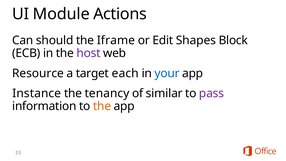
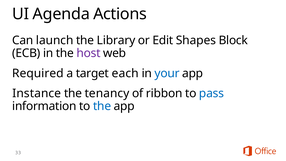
Module: Module -> Agenda
should: should -> launch
Iframe: Iframe -> Library
Resource: Resource -> Required
similar: similar -> ribbon
pass colour: purple -> blue
the at (102, 106) colour: orange -> blue
